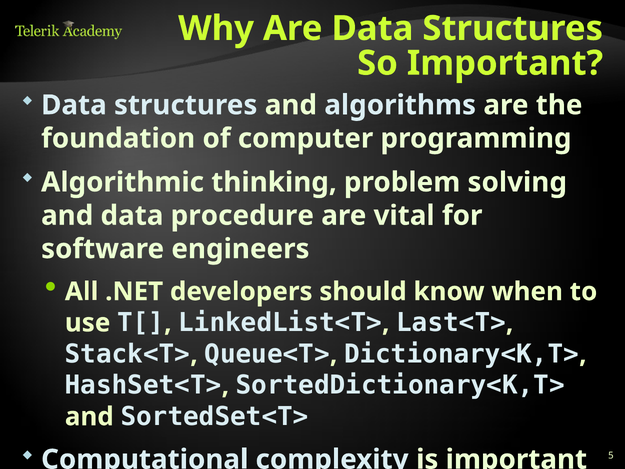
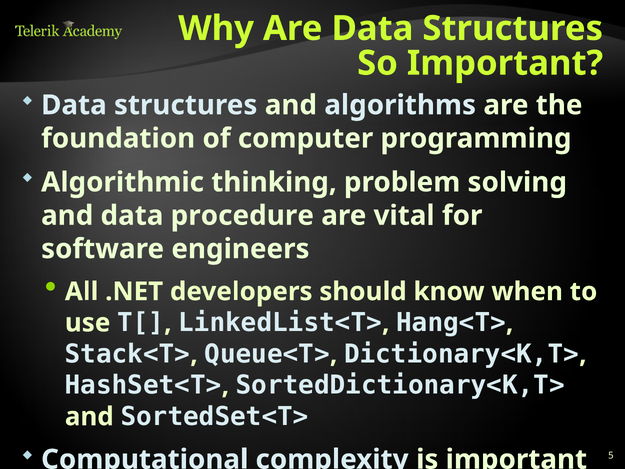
Last<T>: Last<T> -> Hang<T>
